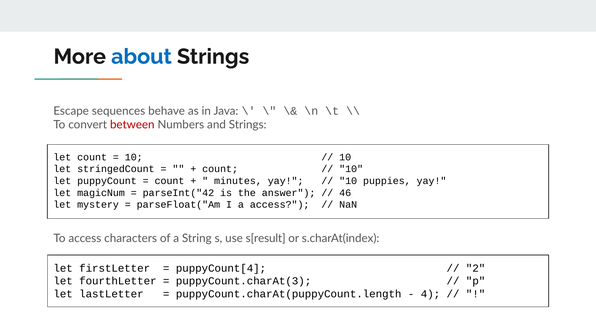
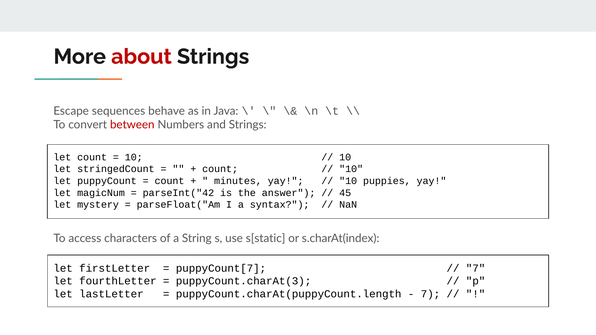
about colour: blue -> red
46: 46 -> 45
a access: access -> syntax
s[result: s[result -> s[static
puppyCount[4: puppyCount[4 -> puppyCount[7
2 at (476, 268): 2 -> 7
4 at (430, 294): 4 -> 7
